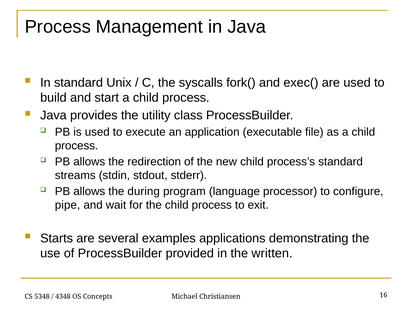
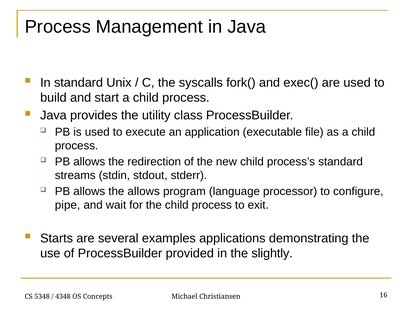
the during: during -> allows
written: written -> slightly
